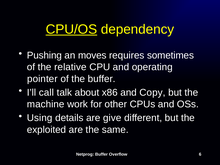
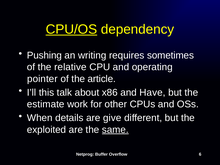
moves: moves -> writing
the buffer: buffer -> article
call: call -> this
Copy: Copy -> Have
machine: machine -> estimate
Using: Using -> When
same underline: none -> present
